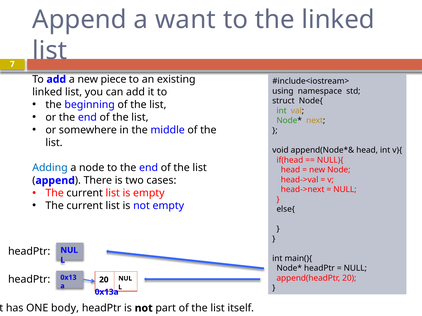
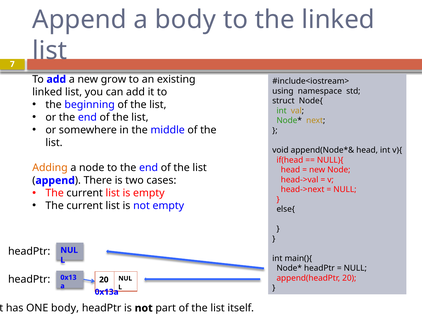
a want: want -> body
piece: piece -> grow
Adding colour: blue -> orange
